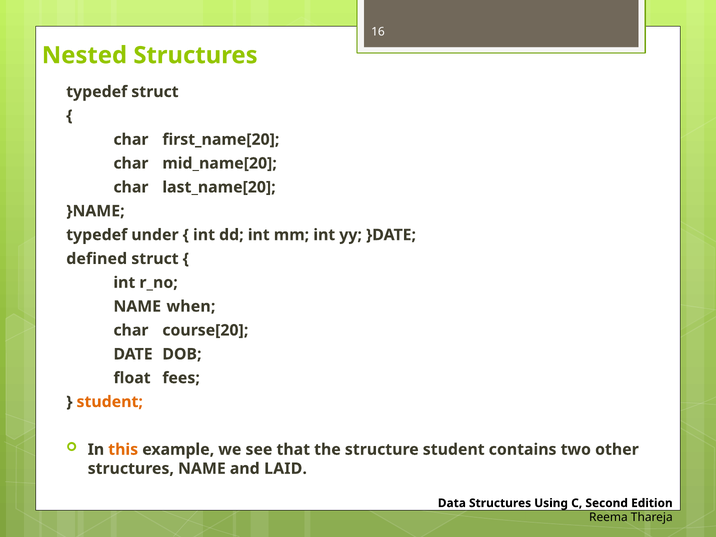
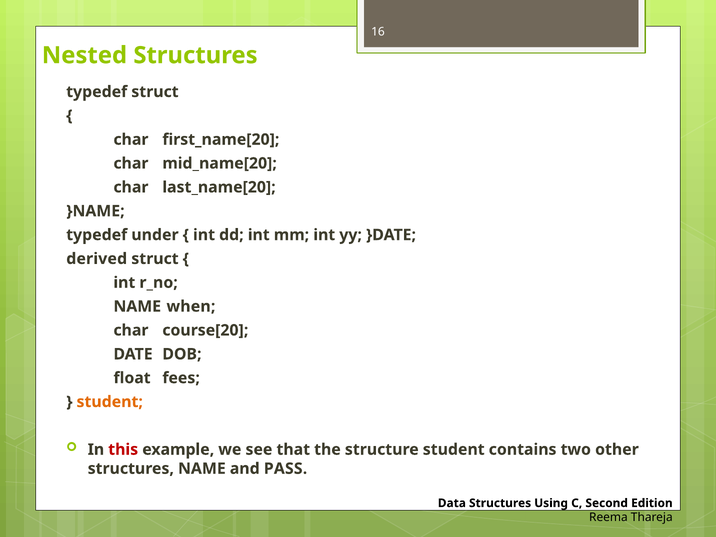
defined: defined -> derived
this colour: orange -> red
LAID: LAID -> PASS
